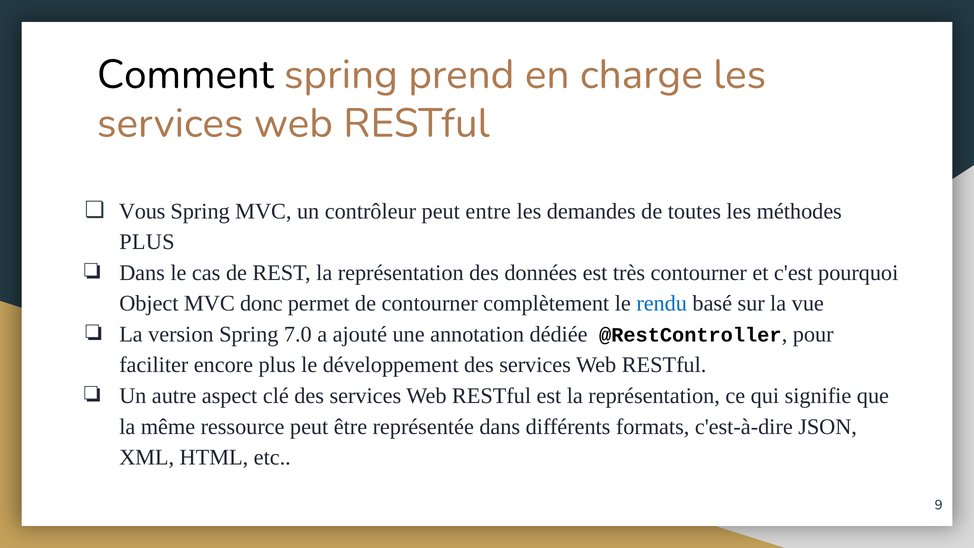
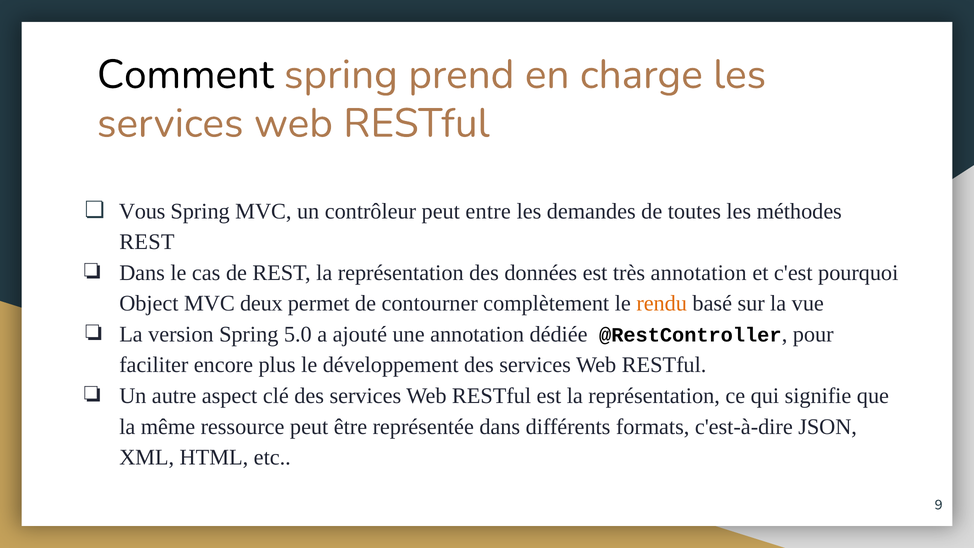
PLUS at (147, 242): PLUS -> REST
très contourner: contourner -> annotation
donc: donc -> deux
rendu colour: blue -> orange
7.0: 7.0 -> 5.0
